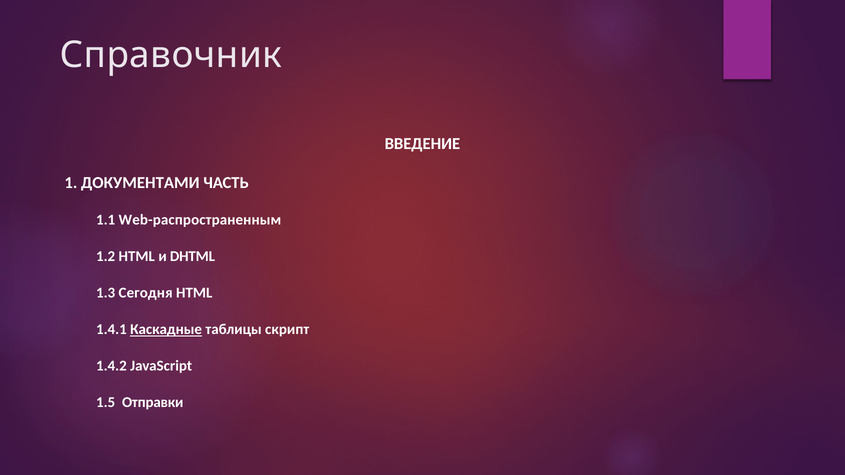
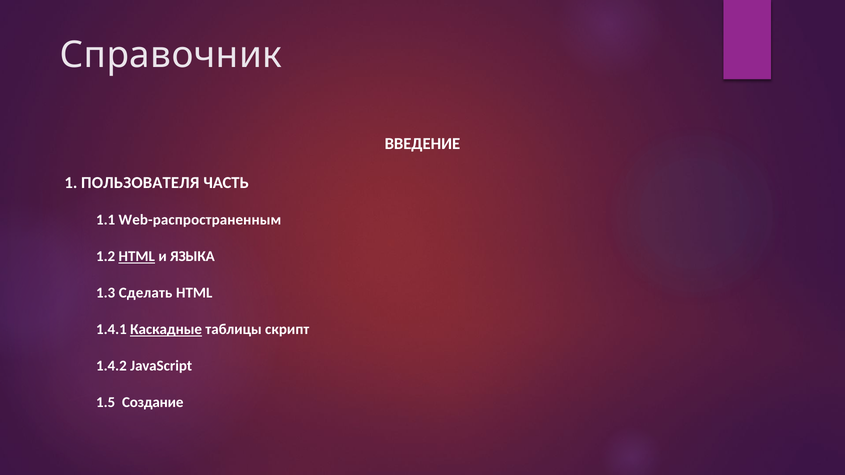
ДОКУМЕНТАМИ: ДОКУМЕНТАМИ -> ПОЛЬЗОВАТЕЛЯ
HTML at (137, 257) underline: none -> present
DHTML: DHTML -> ЯЗЫКА
Сегодня: Сегодня -> Сделать
Отправки: Отправки -> Создание
